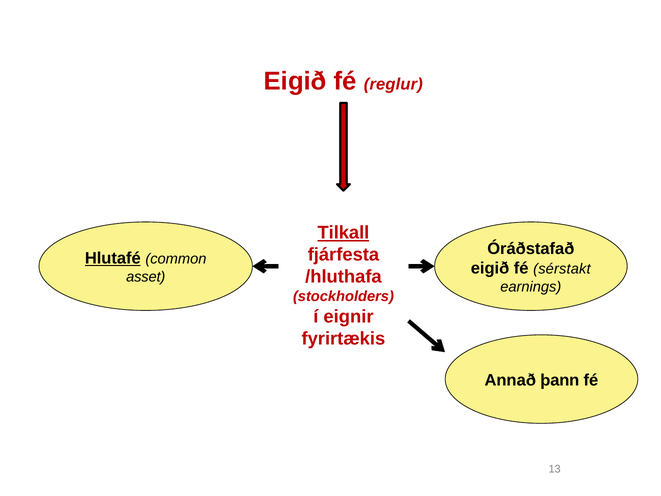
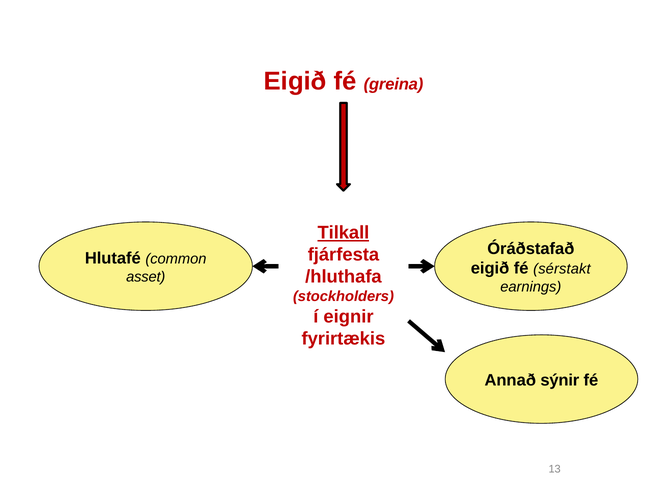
reglur: reglur -> greina
Hlutafé underline: present -> none
þann: þann -> sýnir
